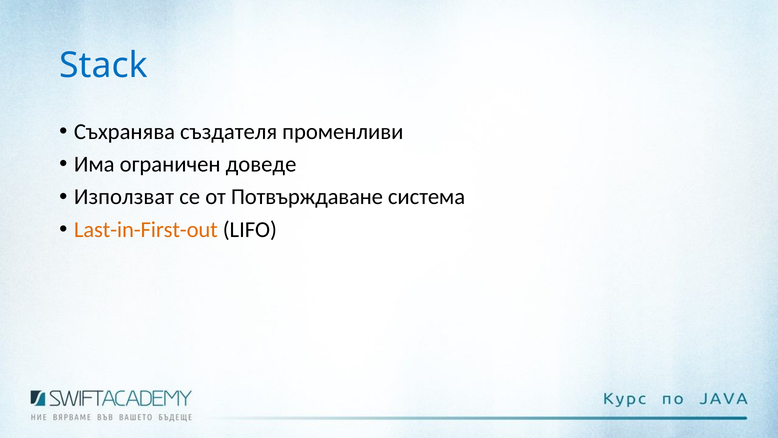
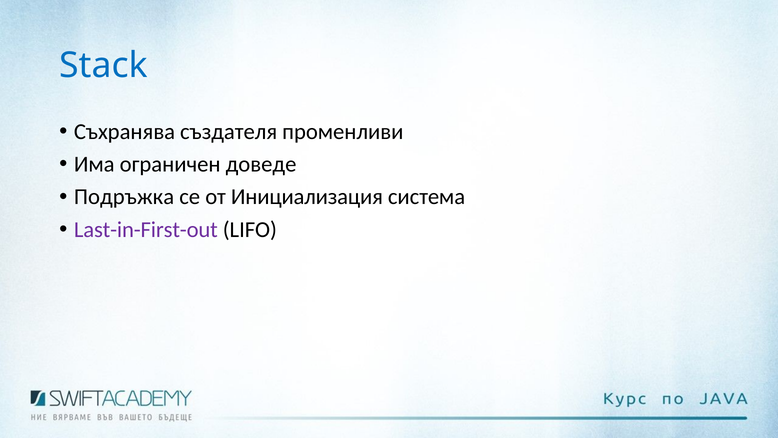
Използват: Използват -> Подръжка
Потвърждаване: Потвърждаване -> Инициализация
Last-in-First-out colour: orange -> purple
